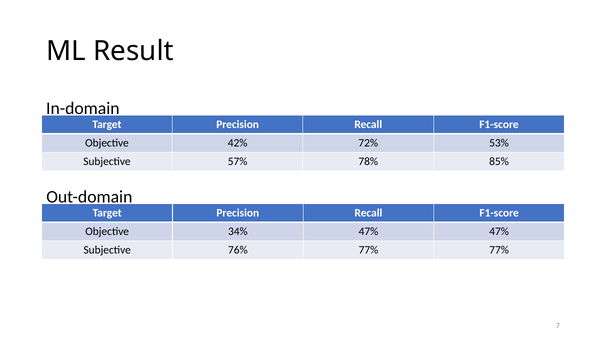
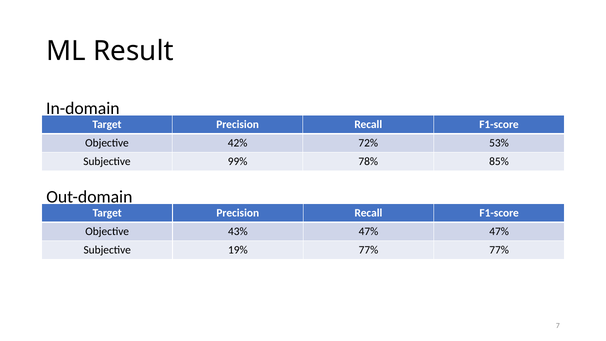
57%: 57% -> 99%
34%: 34% -> 43%
76%: 76% -> 19%
